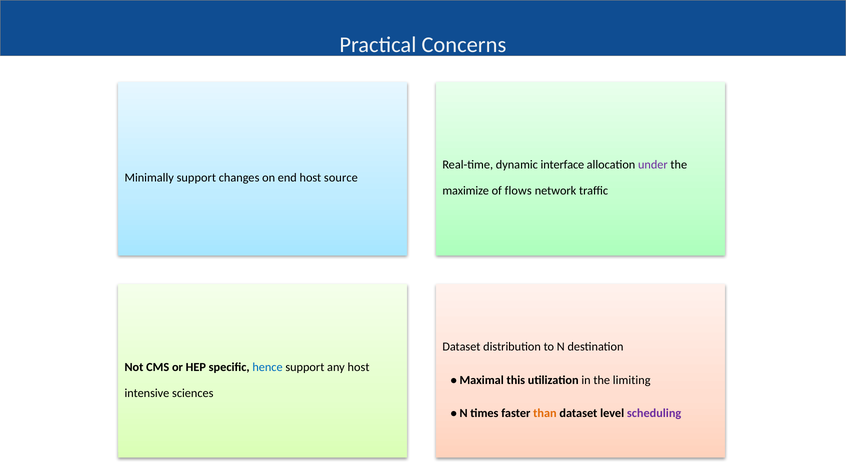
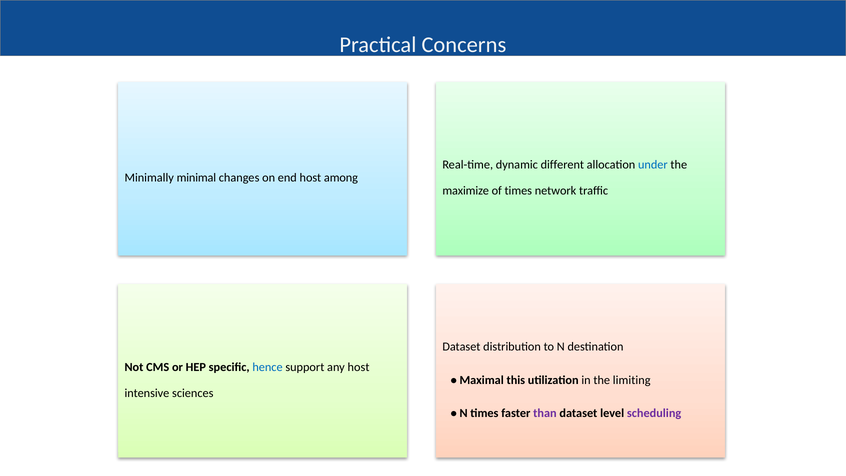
interface: interface -> different
under colour: purple -> blue
Minimally support: support -> minimal
source: source -> among
of flows: flows -> times
than colour: orange -> purple
